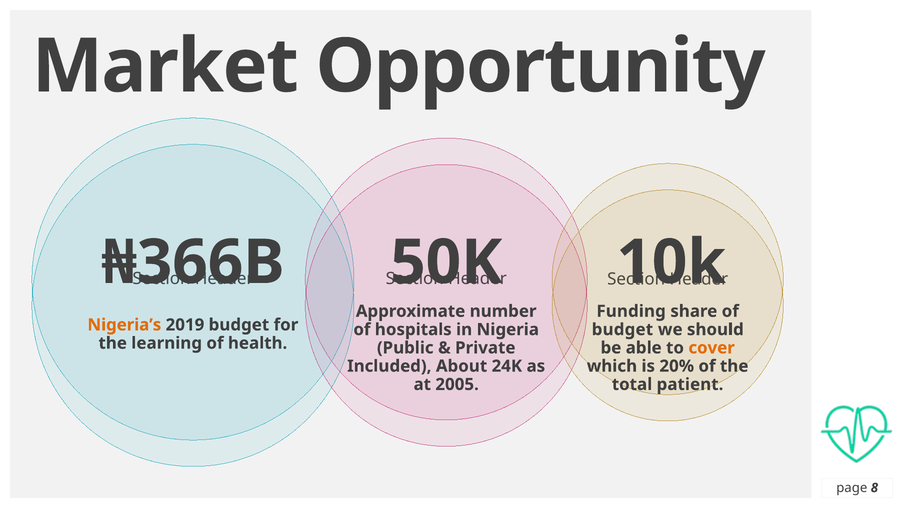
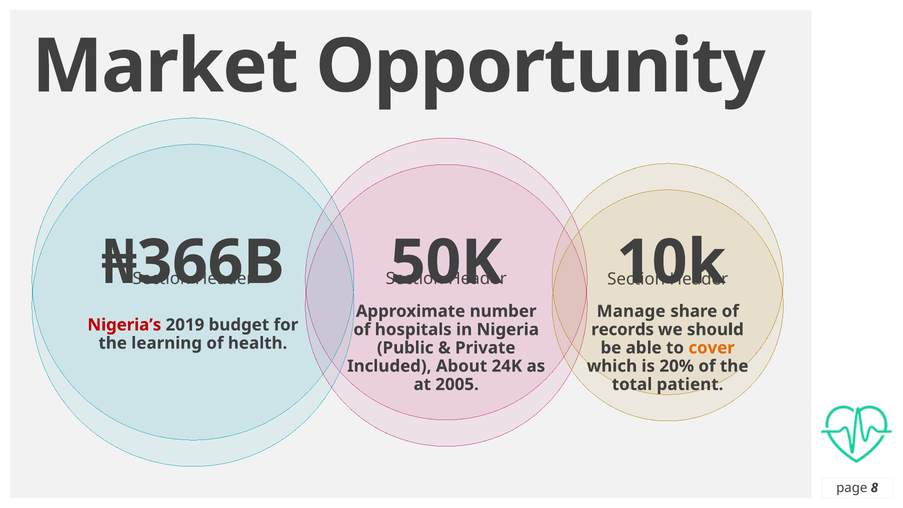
Funding: Funding -> Manage
Nigeria’s colour: orange -> red
budget at (622, 330): budget -> records
